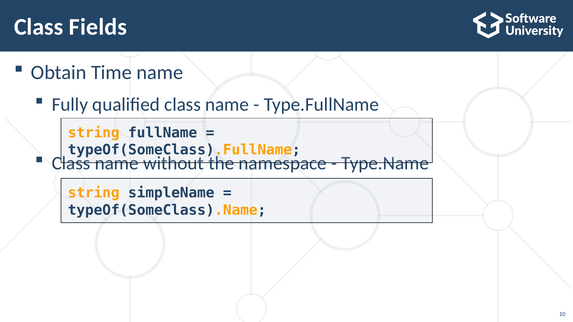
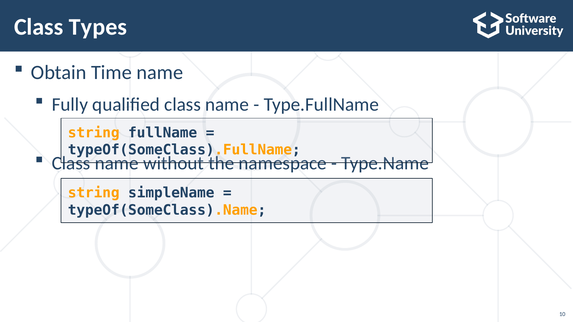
Fields: Fields -> Types
